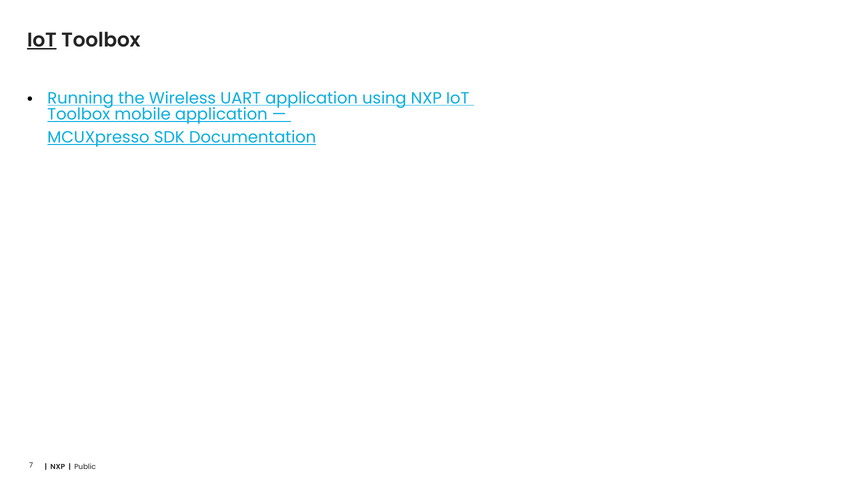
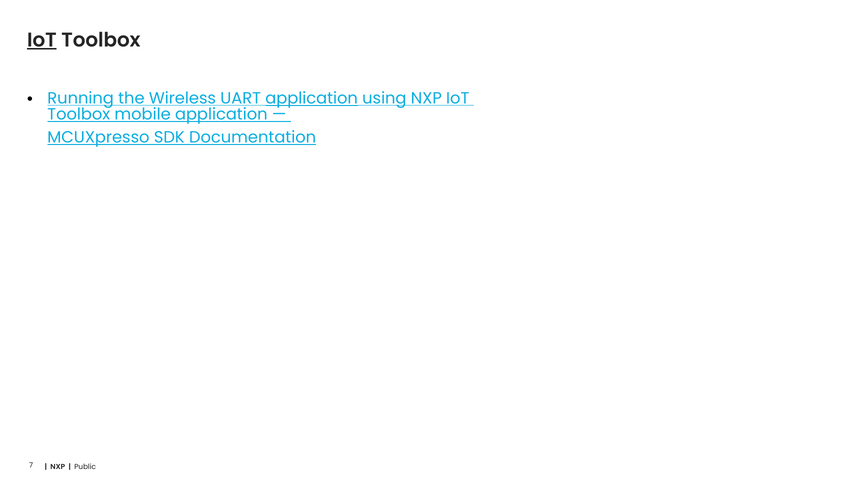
application at (312, 98) underline: none -> present
